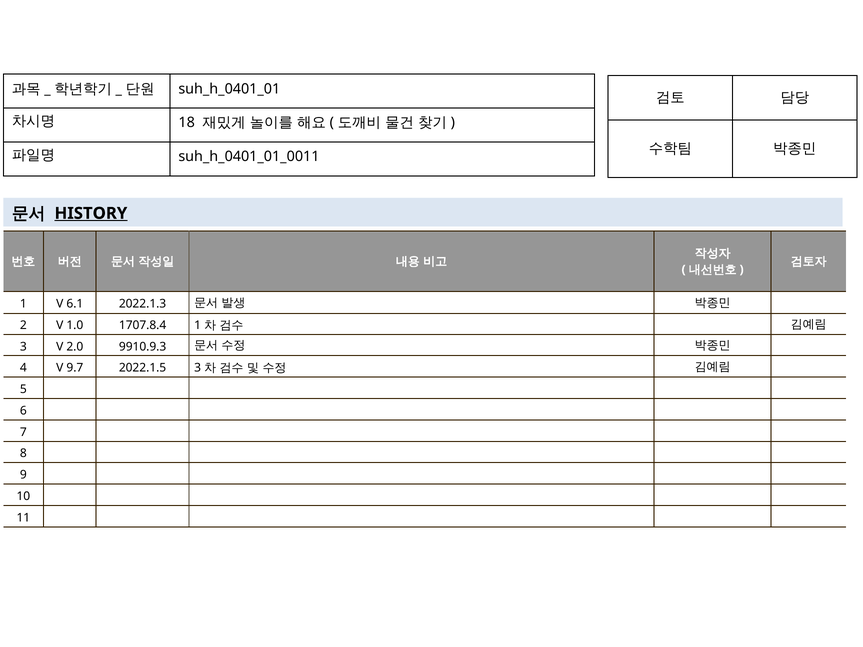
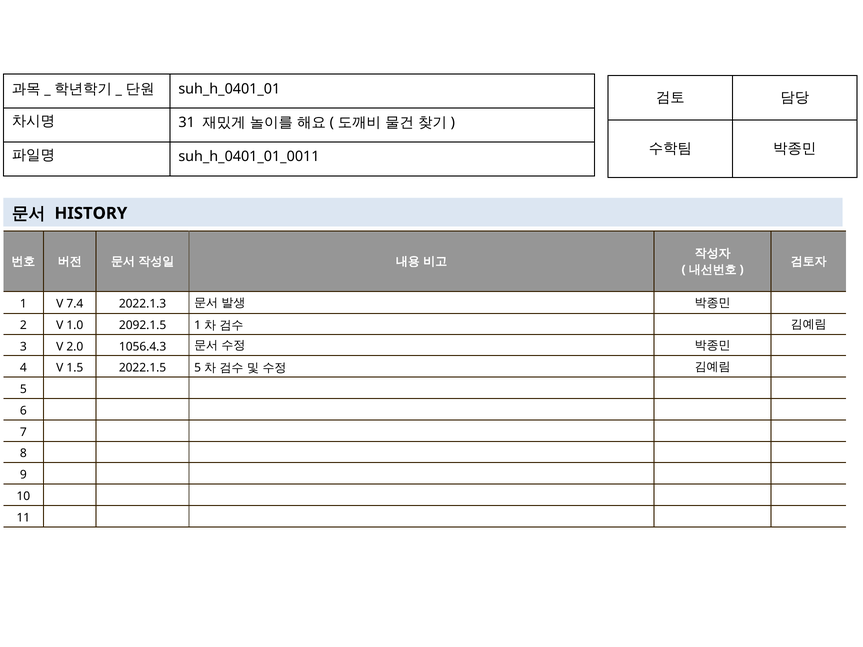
18: 18 -> 31
HISTORY underline: present -> none
6.1: 6.1 -> 7.4
1707.8.4: 1707.8.4 -> 2092.1.5
9910.9.3: 9910.9.3 -> 1056.4.3
9.7: 9.7 -> 1.5
2022.1.5 3: 3 -> 5
